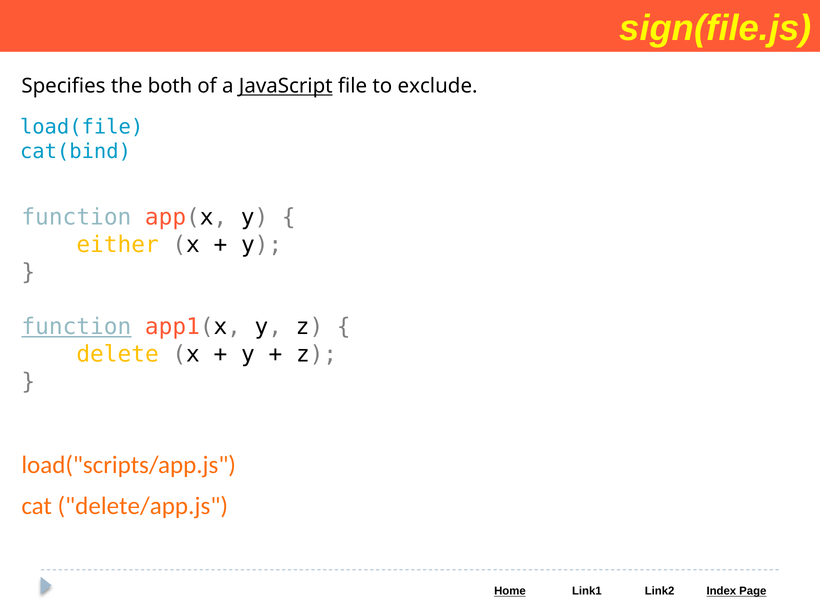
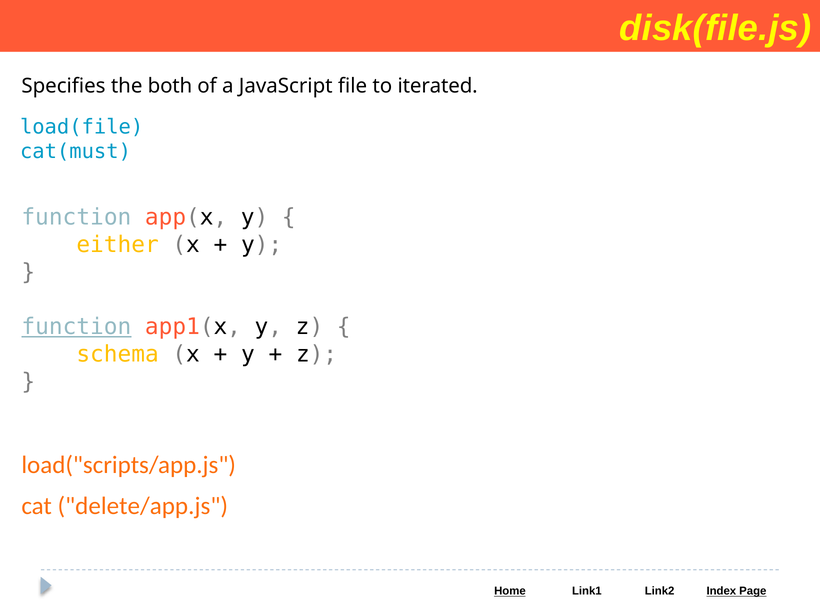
sign(file.js: sign(file.js -> disk(file.js
JavaScript underline: present -> none
exclude: exclude -> iterated
cat(bind: cat(bind -> cat(must
delete: delete -> schema
